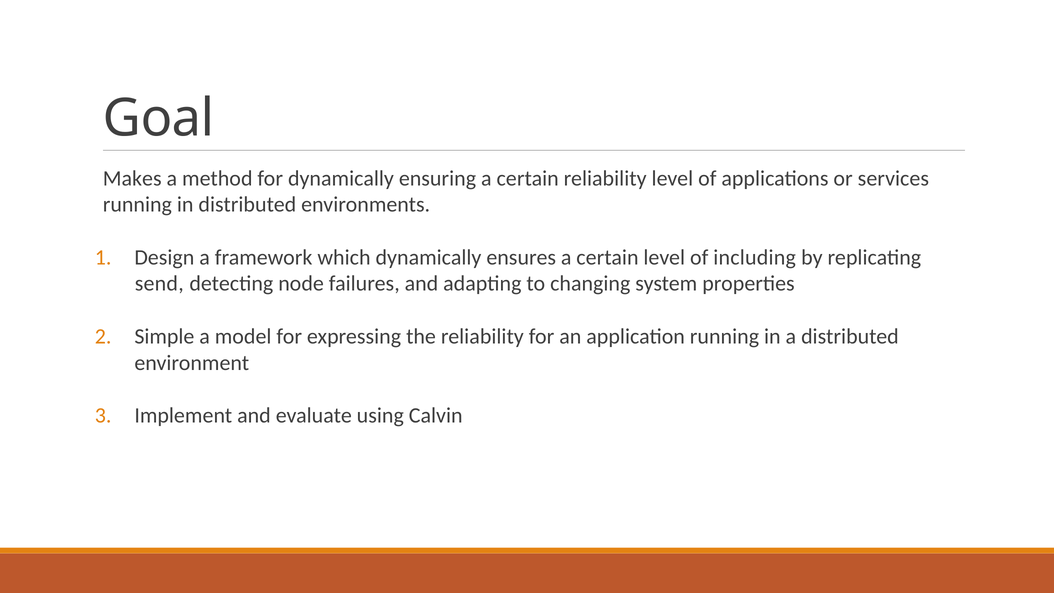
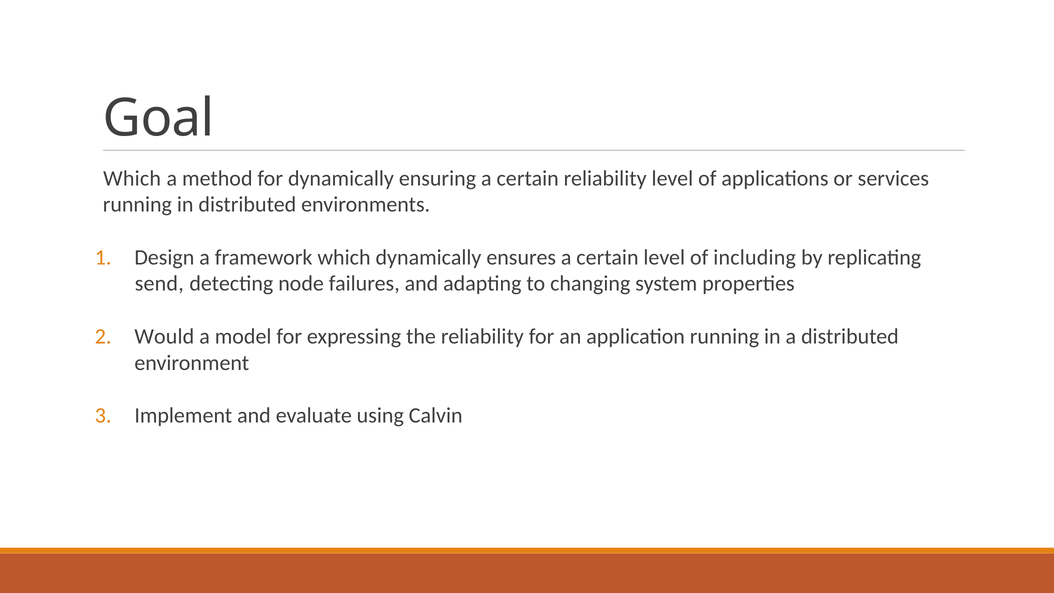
Makes at (132, 178): Makes -> Which
Simple: Simple -> Would
